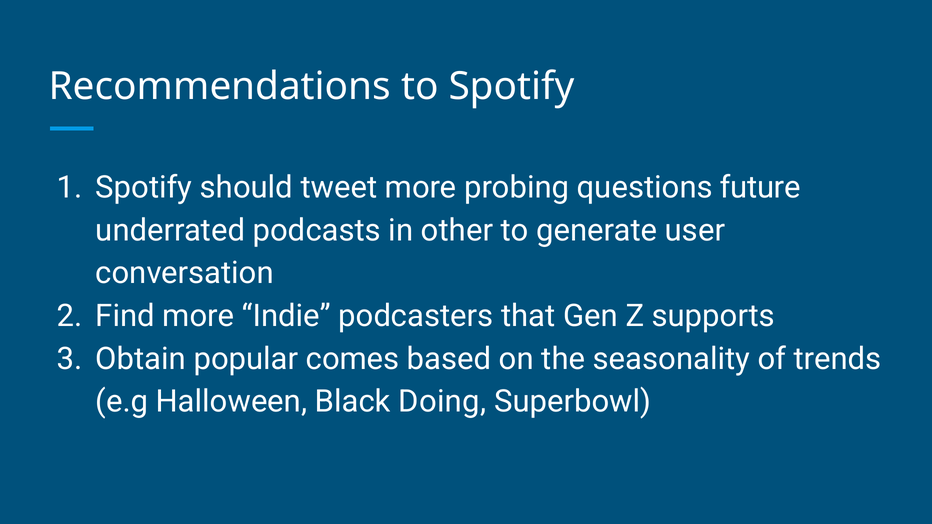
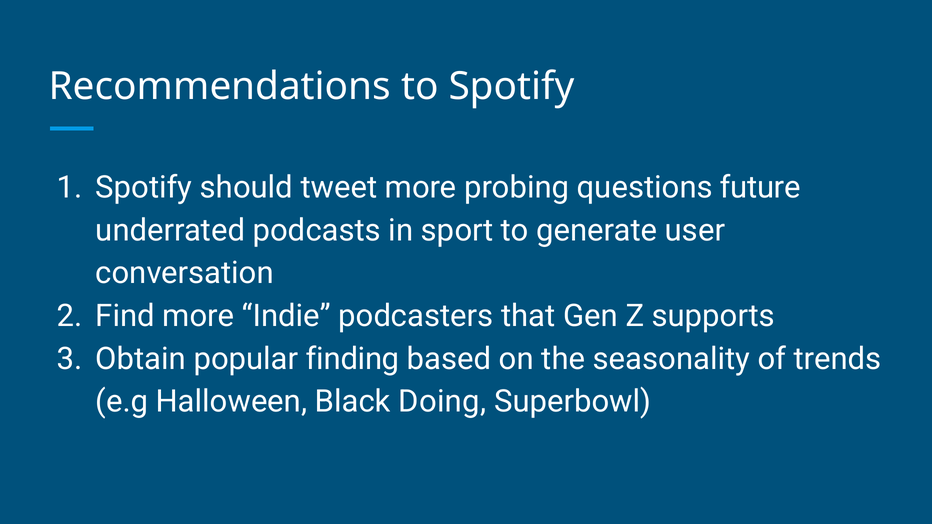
other: other -> sport
comes: comes -> finding
